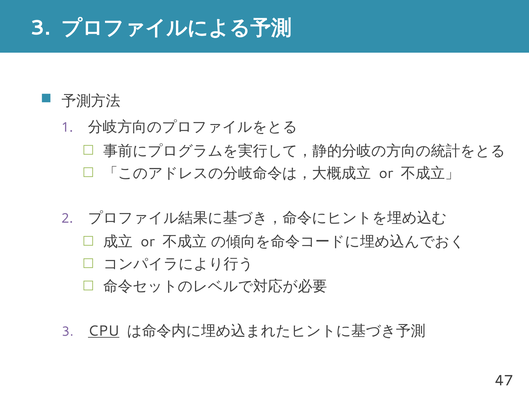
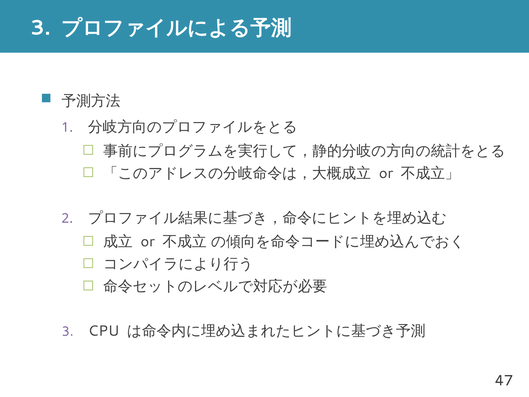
CPU underline: present -> none
